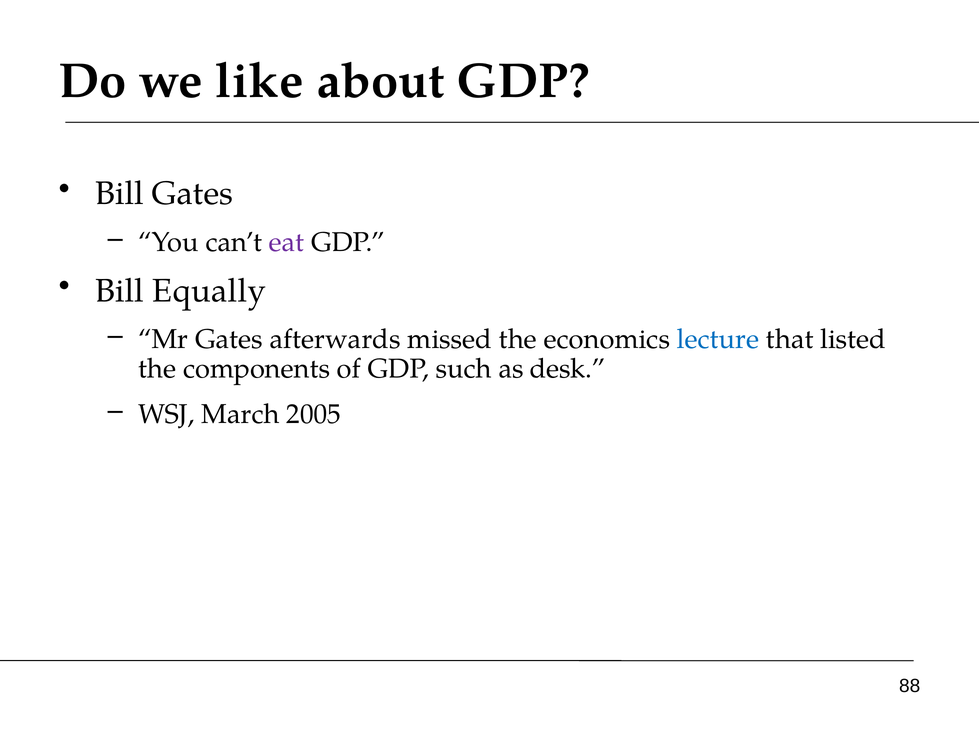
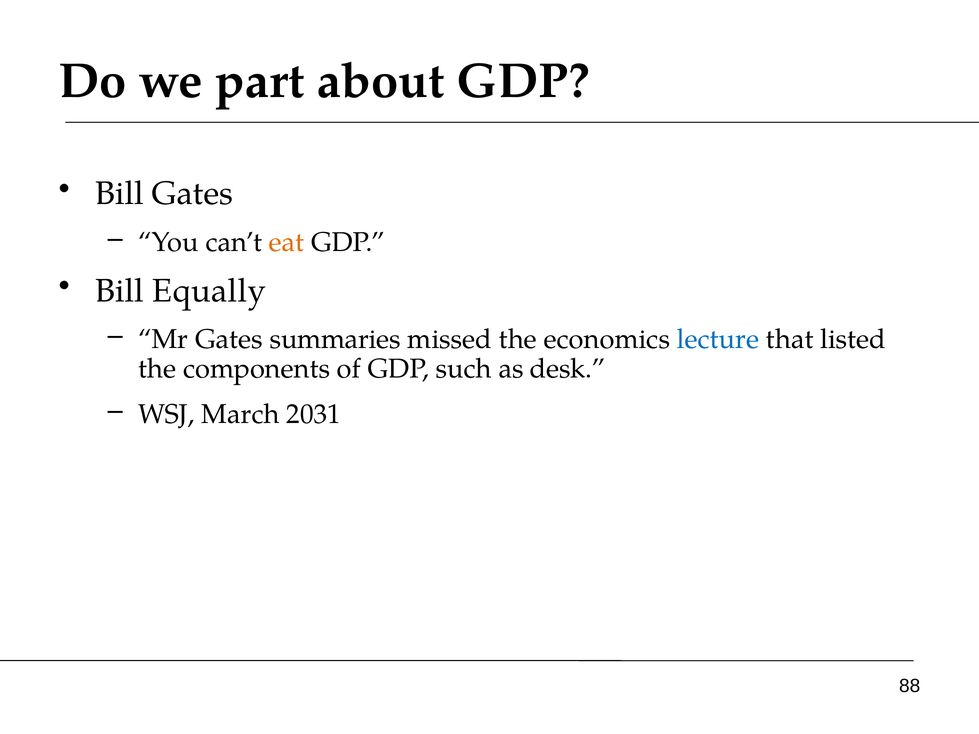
like: like -> part
eat colour: purple -> orange
afterwards: afterwards -> summaries
2005: 2005 -> 2031
